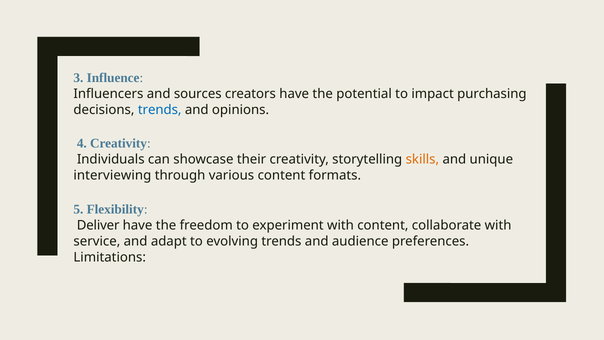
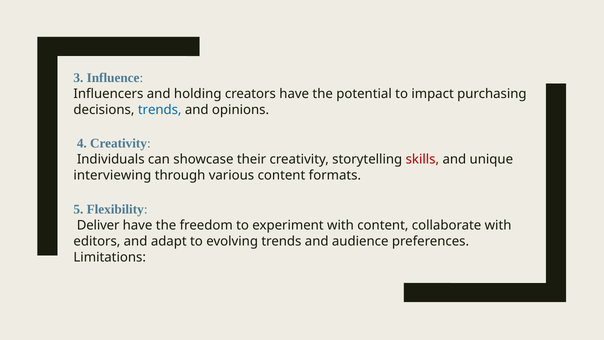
sources: sources -> holding
skills colour: orange -> red
service: service -> editors
